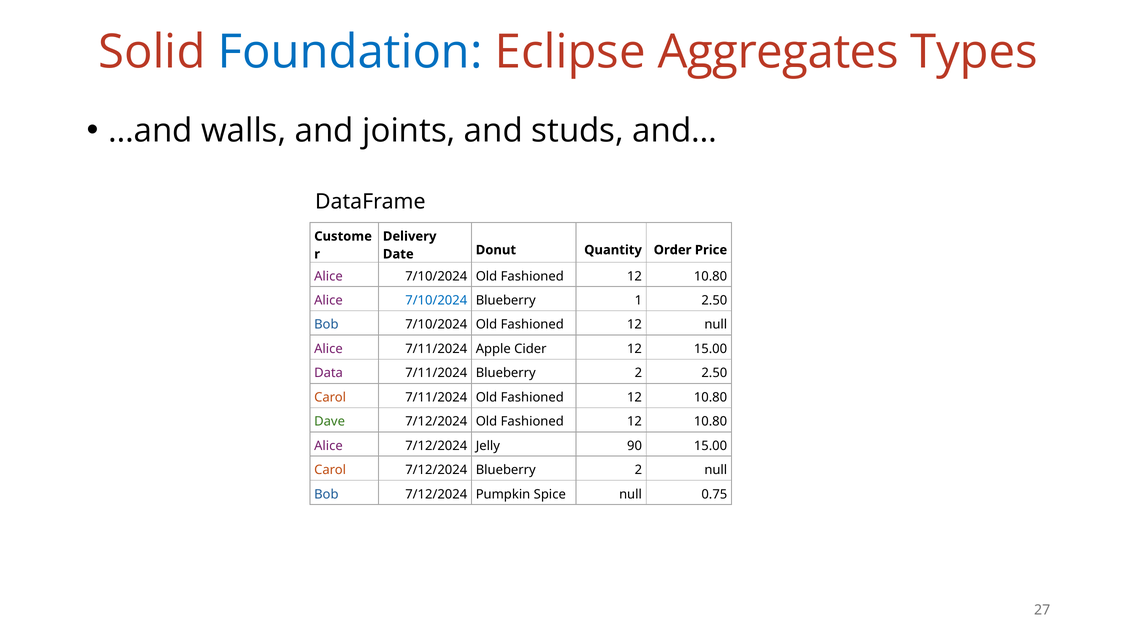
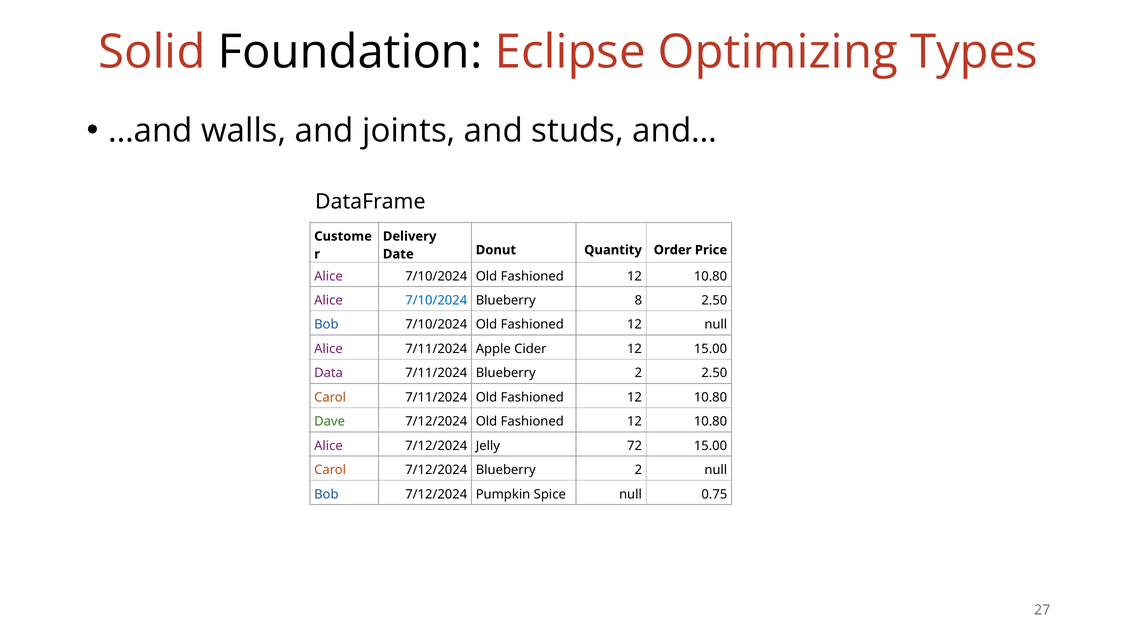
Foundation colour: blue -> black
Aggregates: Aggregates -> Optimizing
1: 1 -> 8
90: 90 -> 72
